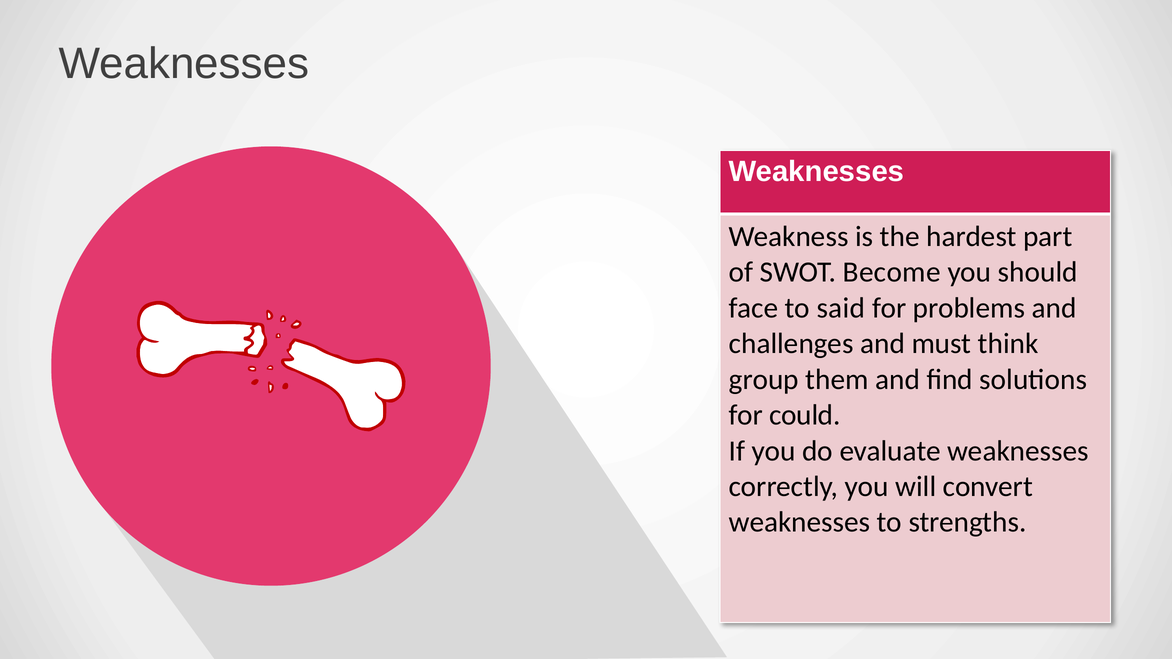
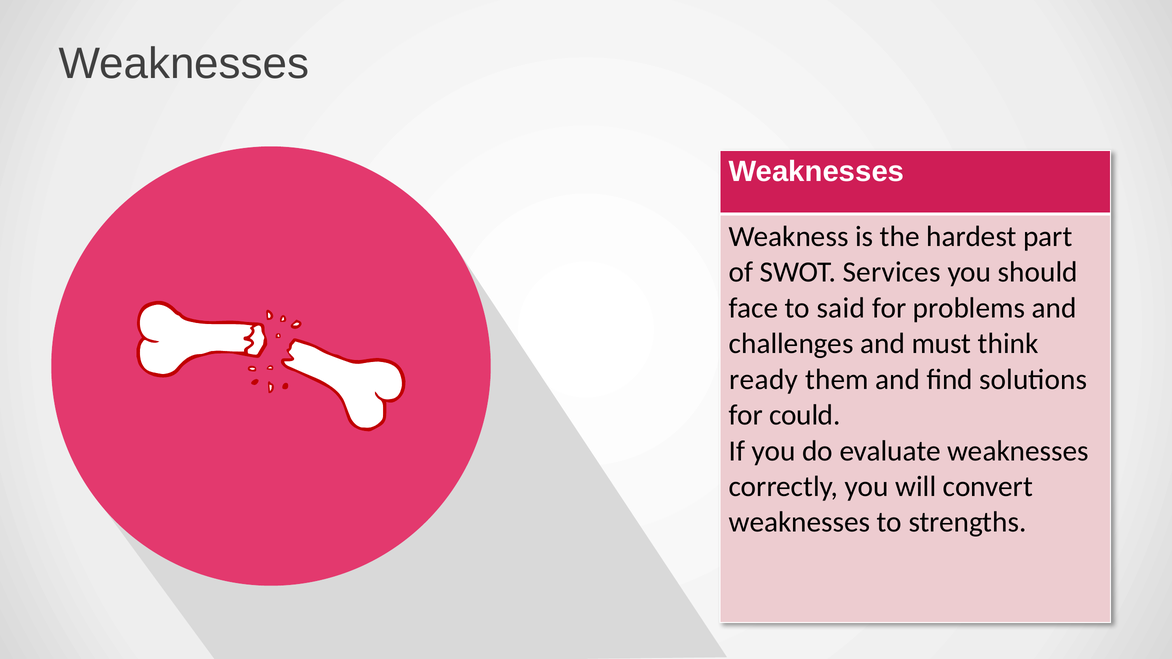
Become: Become -> Services
group: group -> ready
